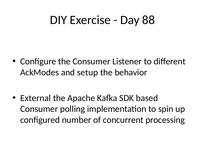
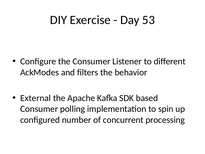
88: 88 -> 53
setup: setup -> filters
